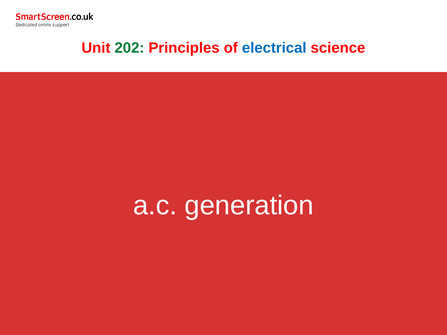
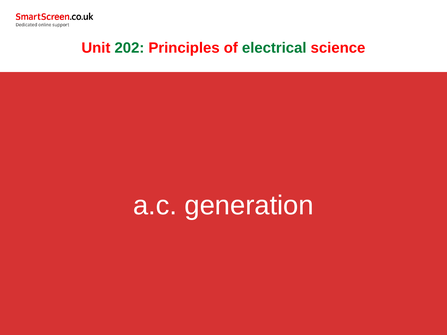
electrical colour: blue -> green
